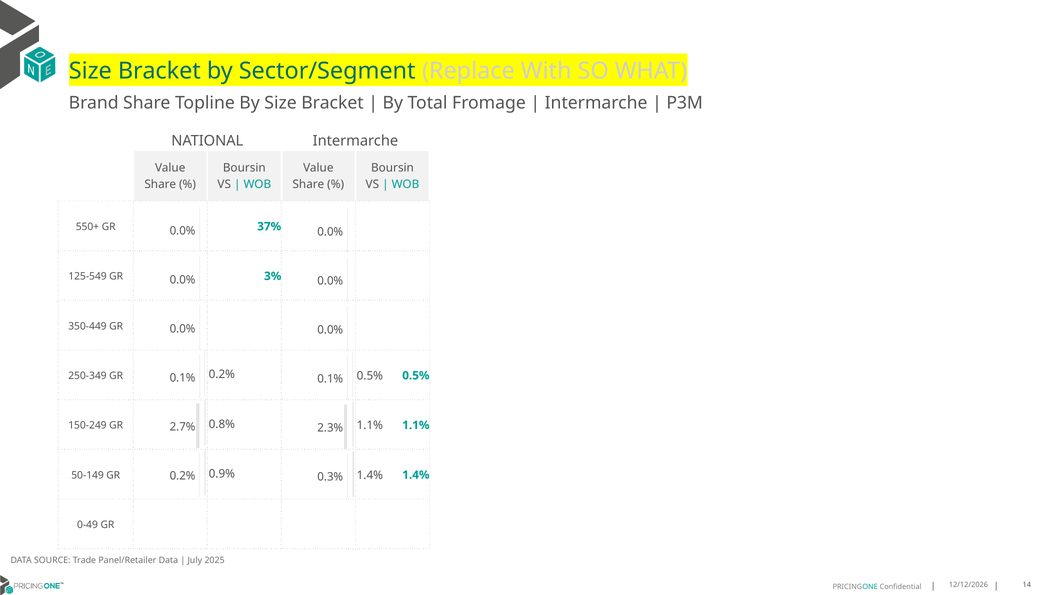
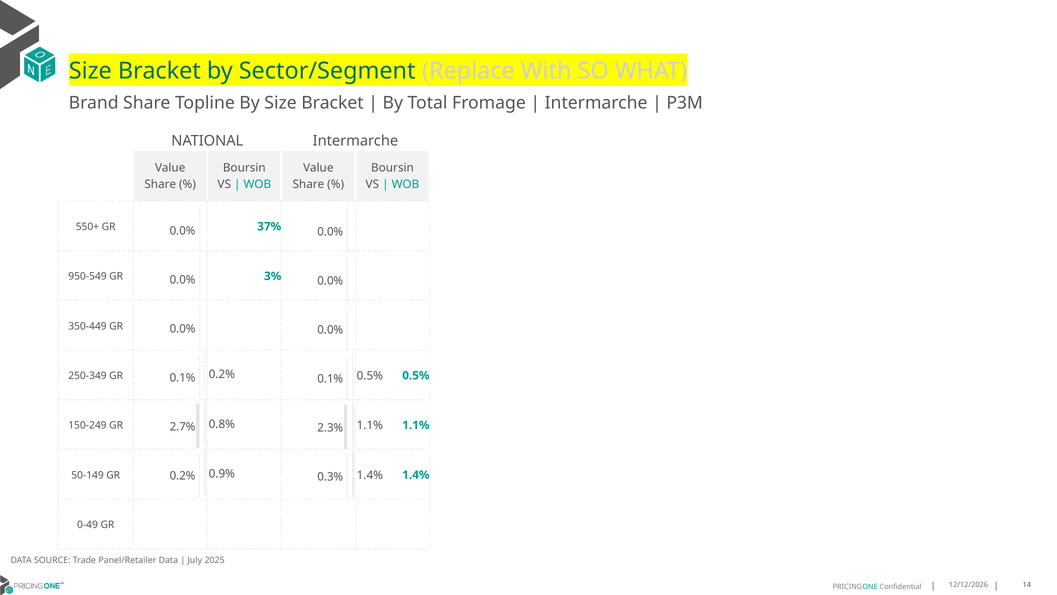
125-549: 125-549 -> 950-549
